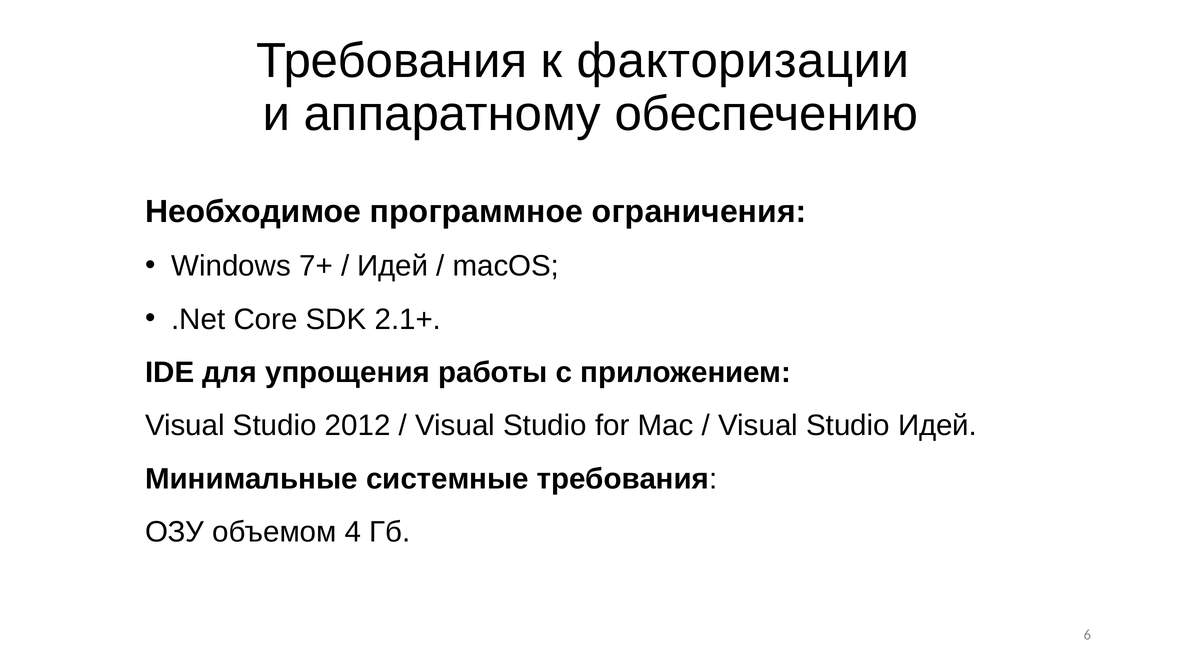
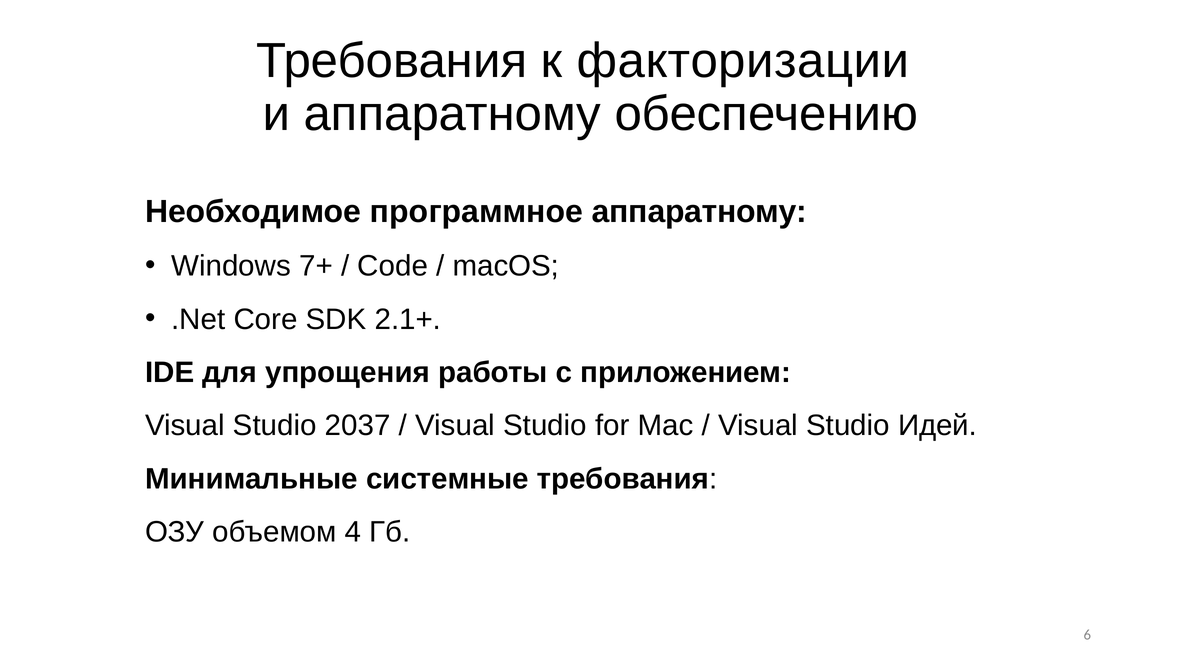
программное ограничения: ограничения -> аппаратному
Идей at (393, 266): Идей -> Code
2012: 2012 -> 2037
